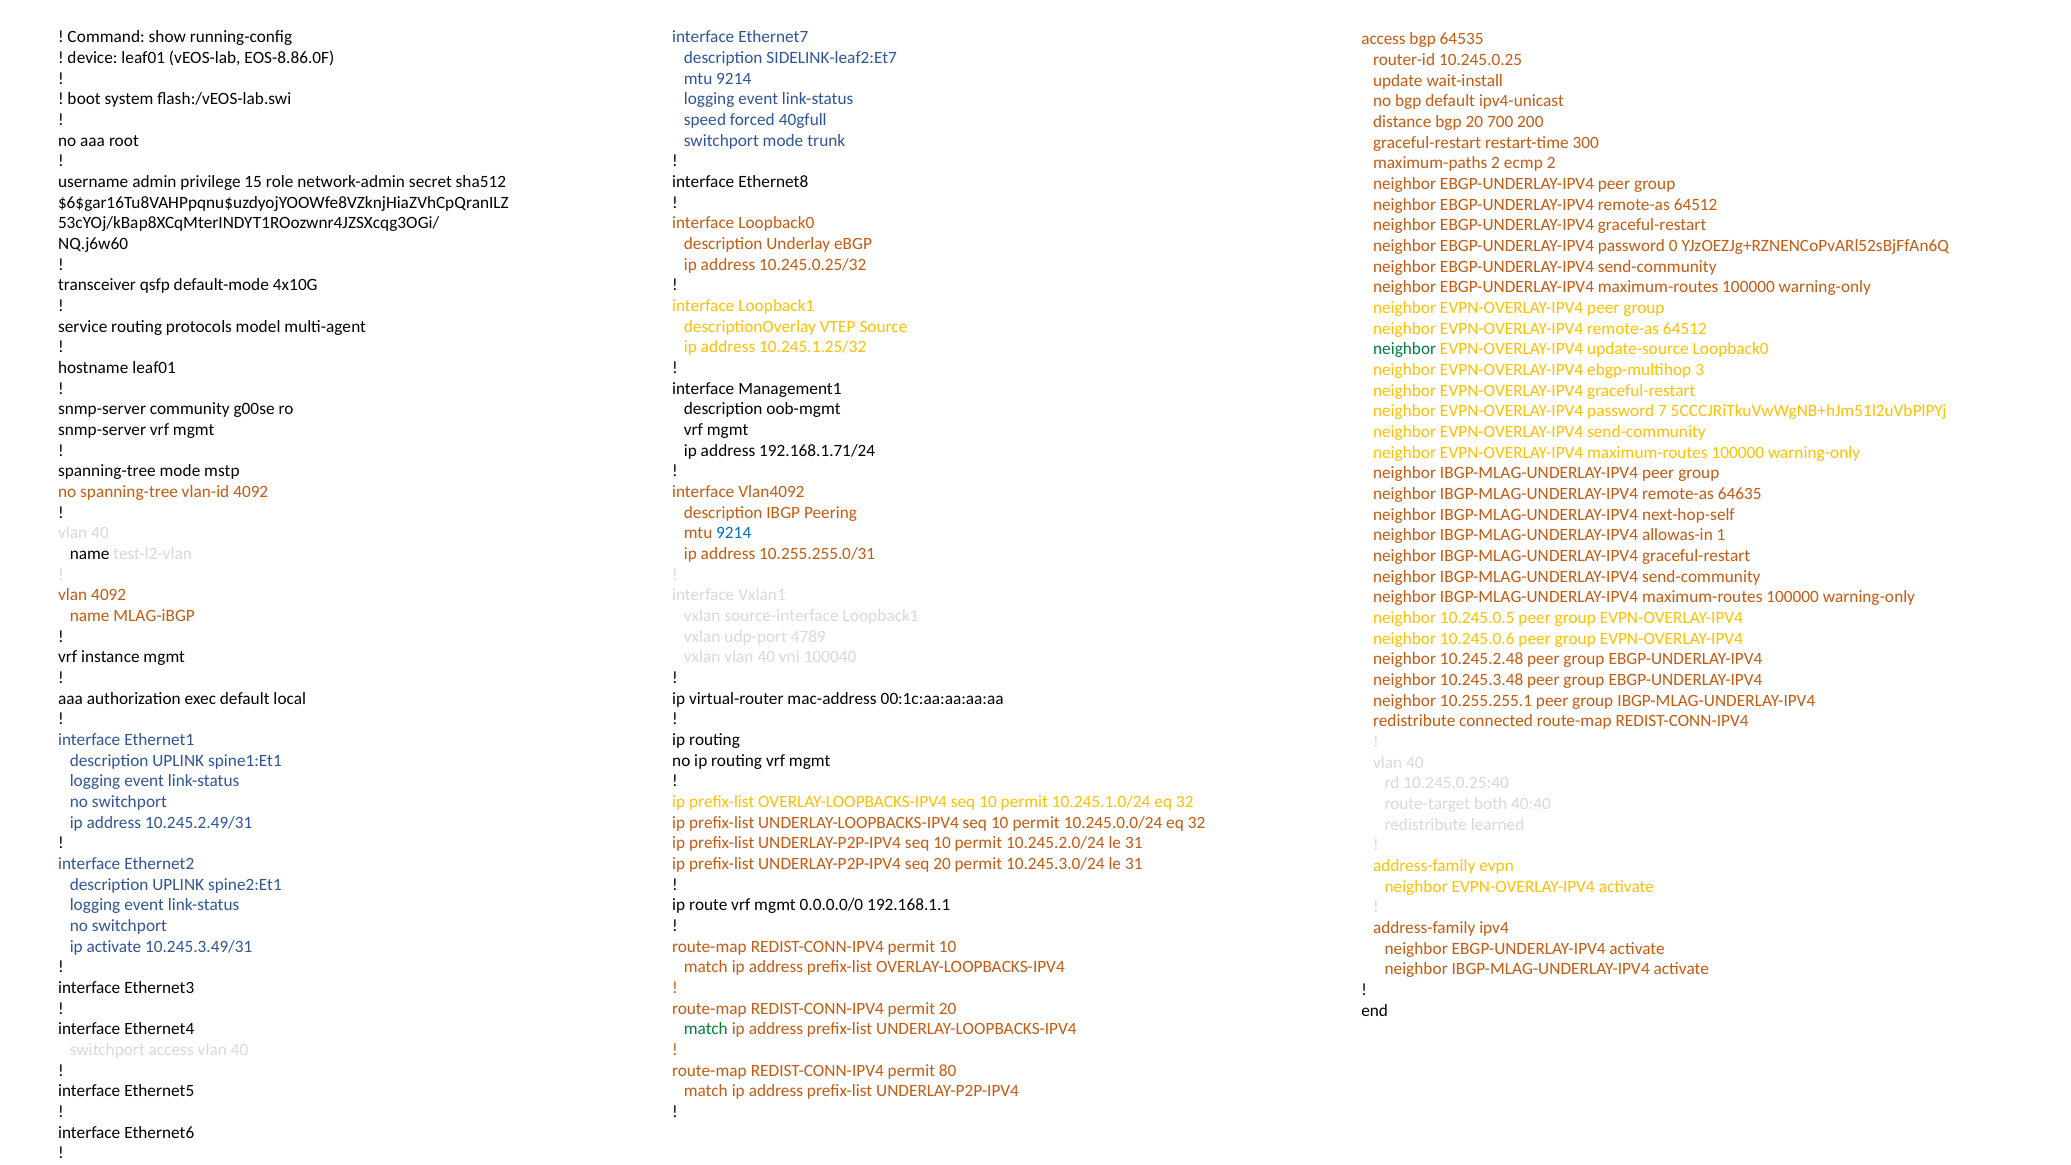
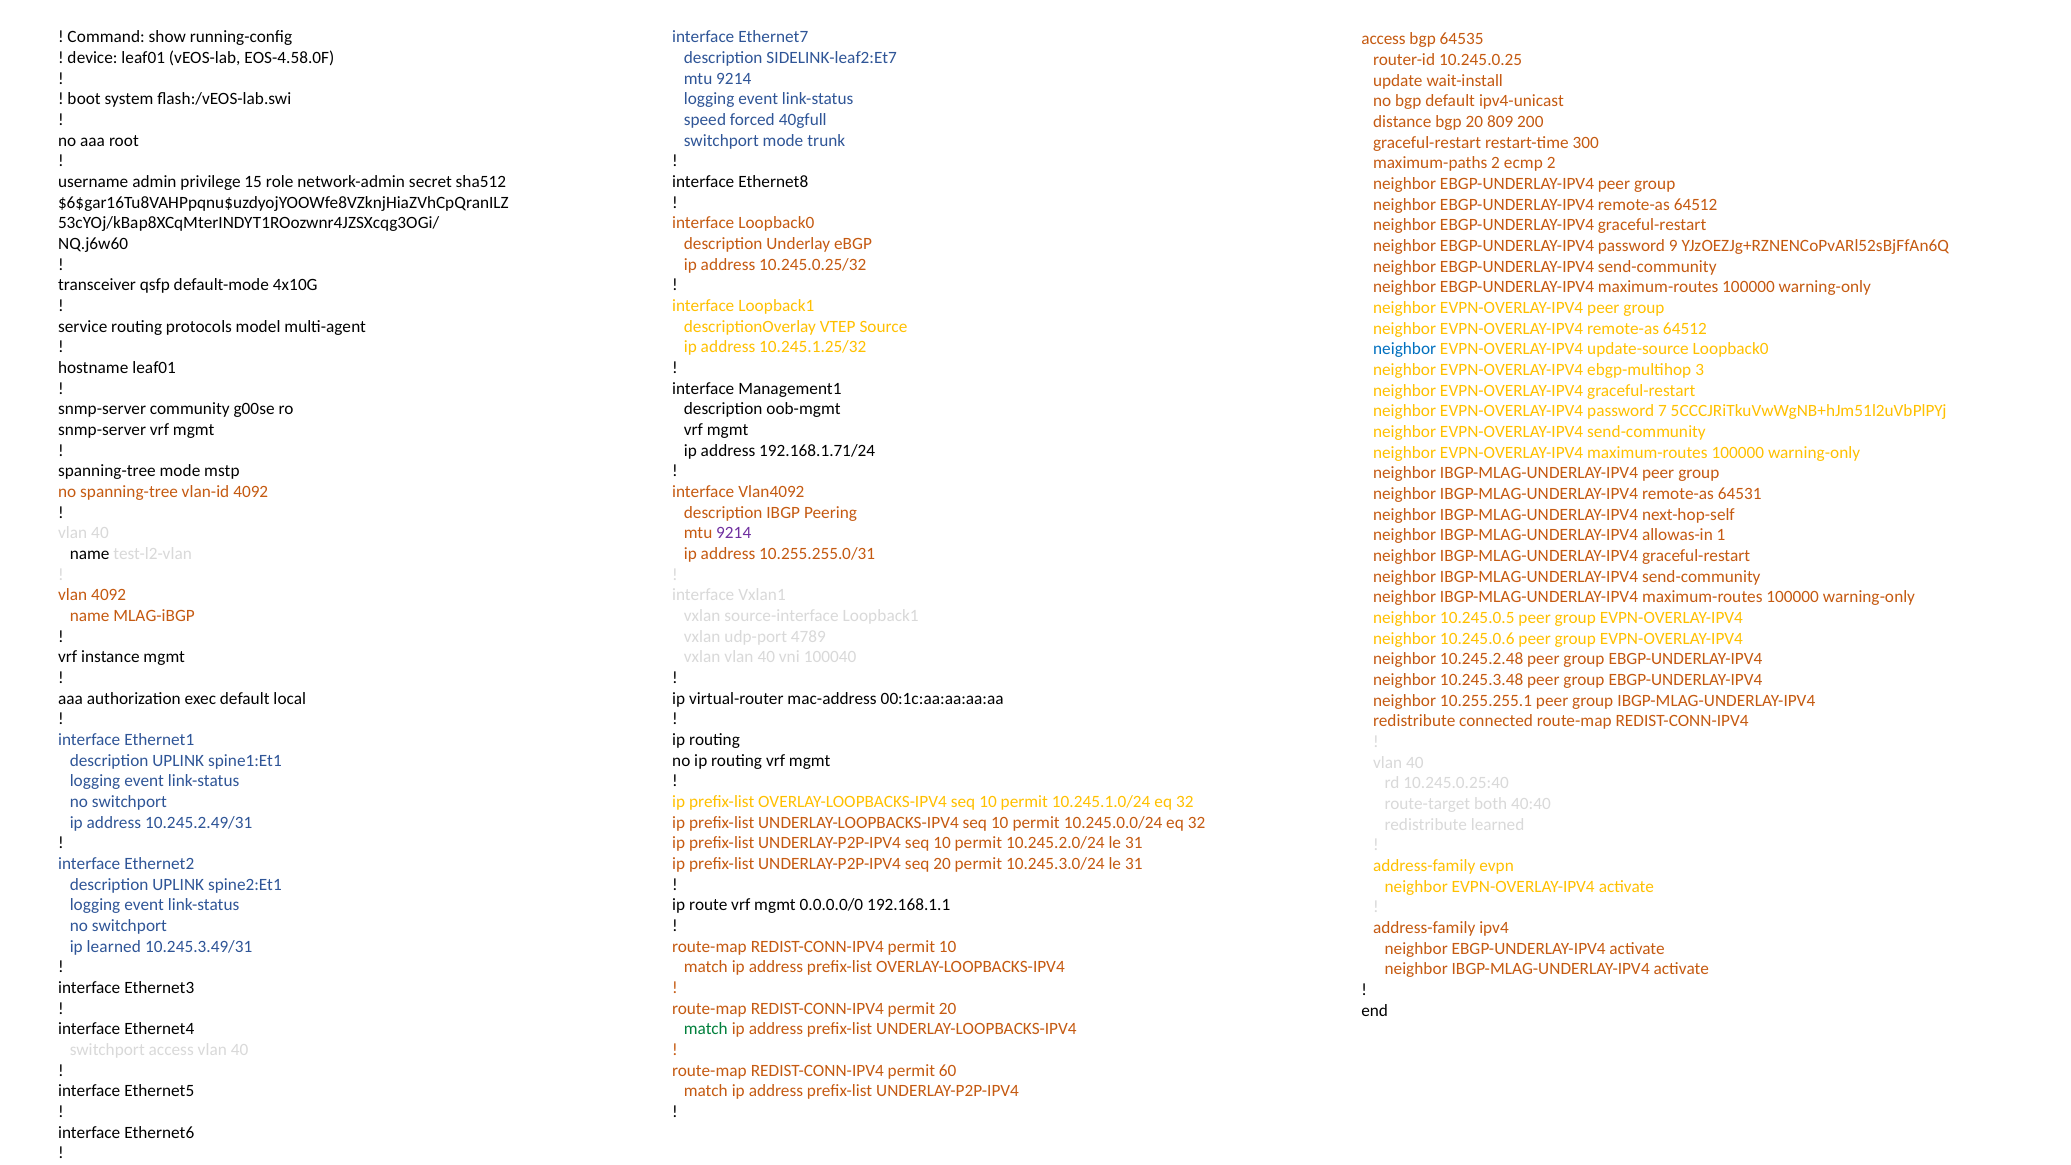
EOS-8.86.0F: EOS-8.86.0F -> EOS-4.58.0F
700: 700 -> 809
0: 0 -> 9
neighbor at (1405, 349) colour: green -> blue
64635: 64635 -> 64531
9214 at (734, 533) colour: blue -> purple
ip activate: activate -> learned
80: 80 -> 60
